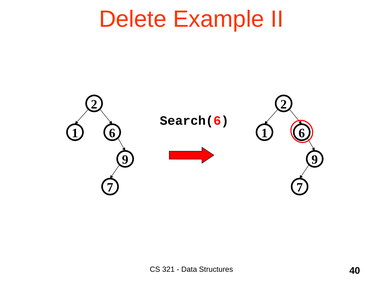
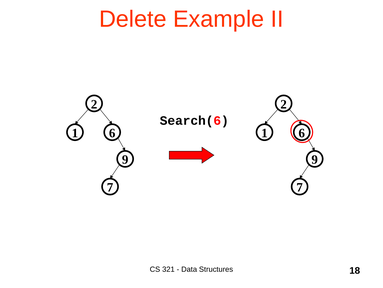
40: 40 -> 18
